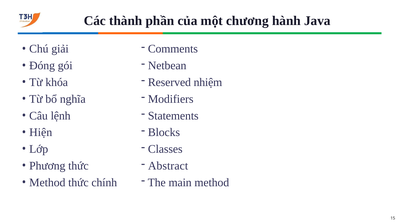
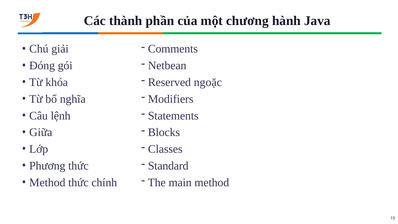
nhiệm: nhiệm -> ngoặc
Hiện: Hiện -> Giữa
Abstract: Abstract -> Standard
